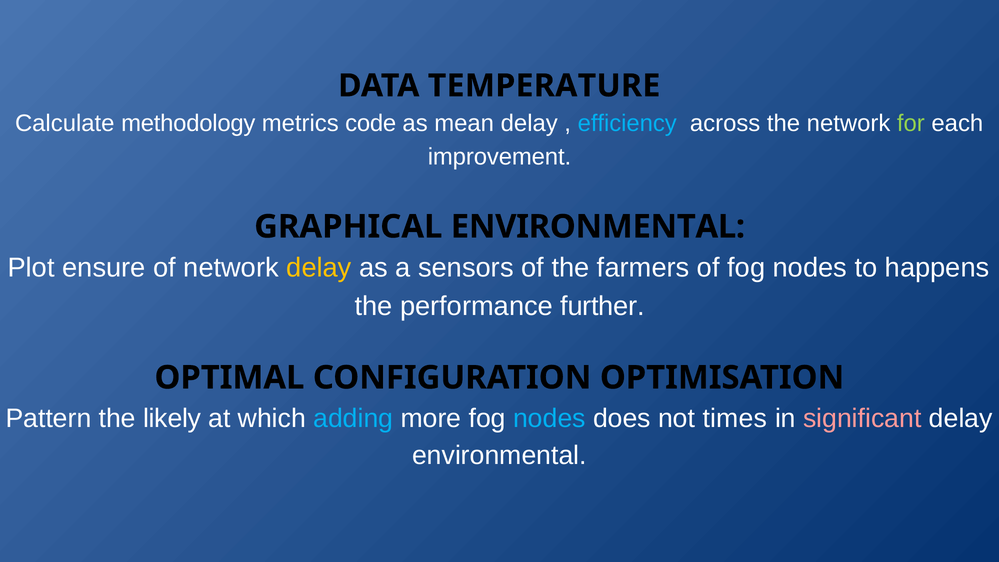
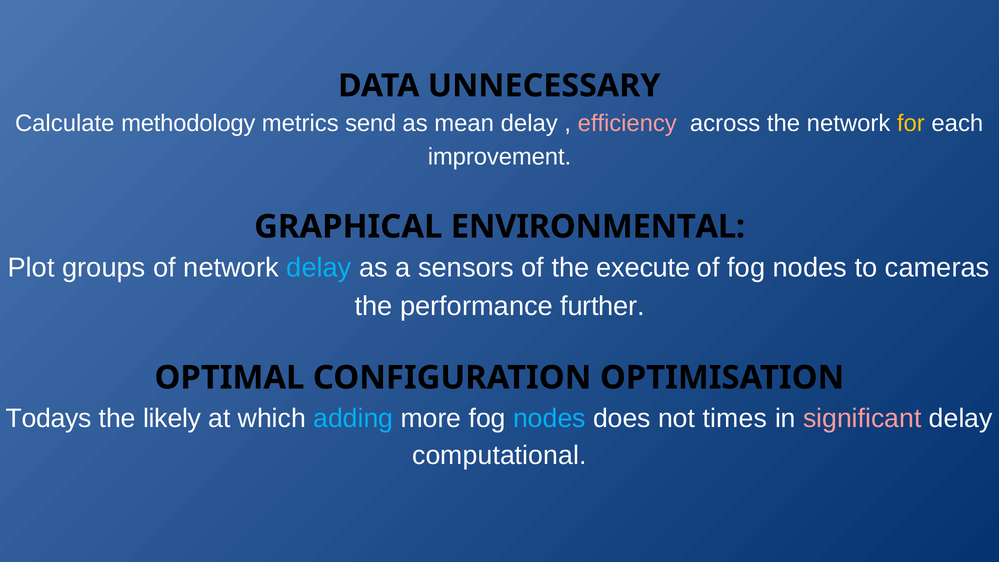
TEMPERATURE: TEMPERATURE -> UNNECESSARY
code: code -> send
efficiency colour: light blue -> pink
for colour: light green -> yellow
ensure: ensure -> groups
delay at (319, 268) colour: yellow -> light blue
farmers: farmers -> execute
happens: happens -> cameras
Pattern: Pattern -> Todays
environmental at (499, 455): environmental -> computational
